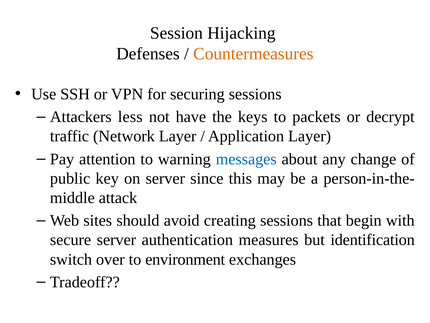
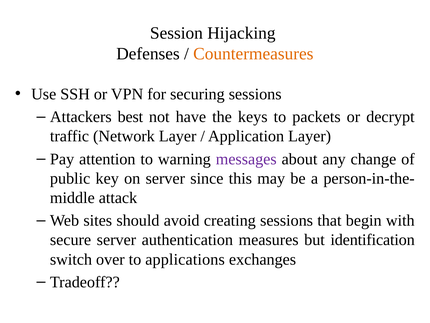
less: less -> best
messages colour: blue -> purple
environment: environment -> applications
